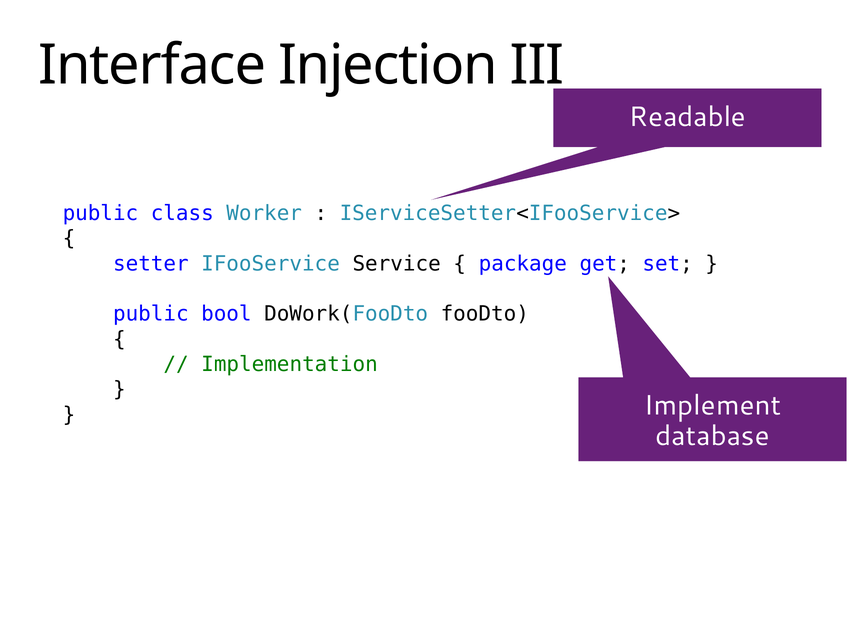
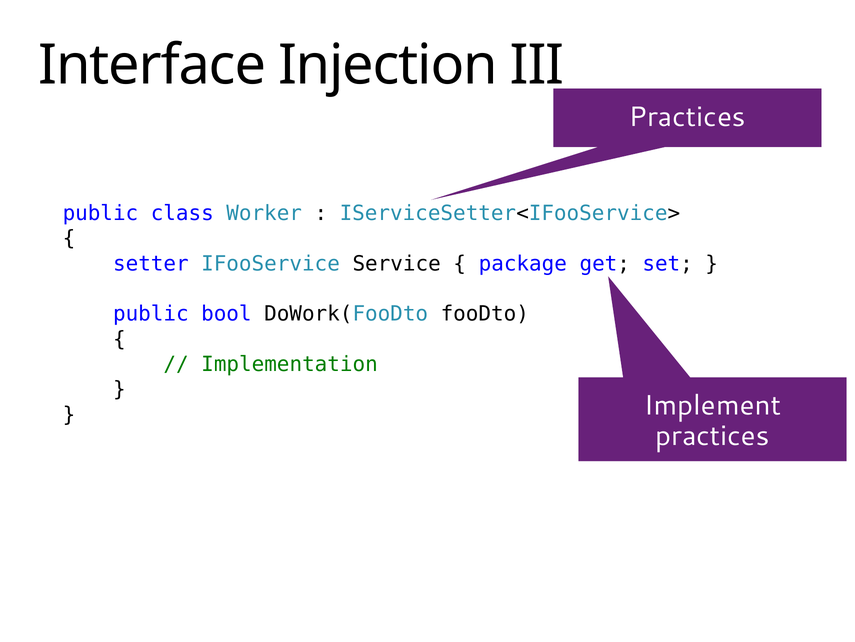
Readable at (687, 117): Readable -> Practices
database at (713, 435): database -> practices
